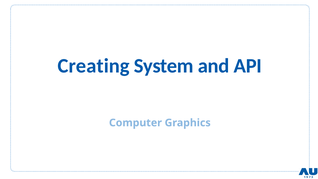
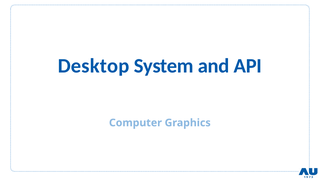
Creating: Creating -> Desktop
